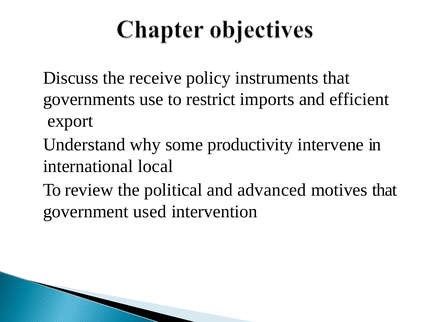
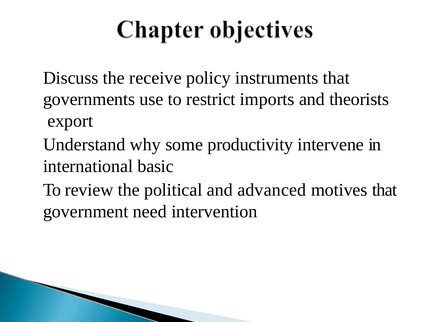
efficient: efficient -> theorists
local: local -> basic
used: used -> need
